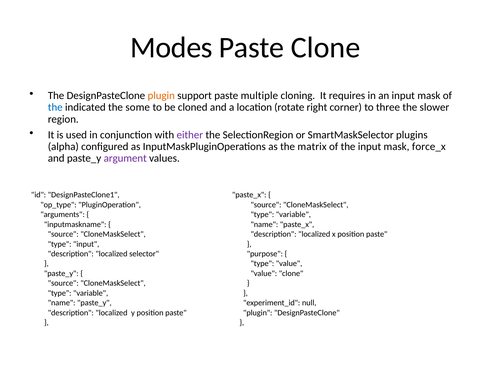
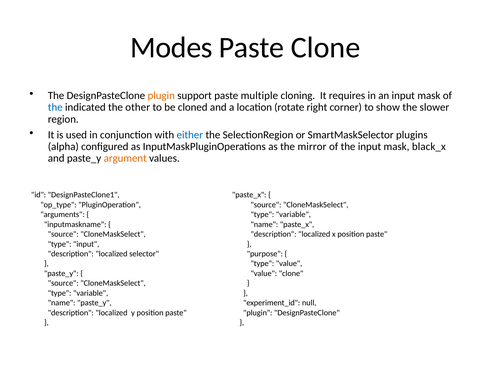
some: some -> other
three: three -> show
either colour: purple -> blue
matrix: matrix -> mirror
force_x: force_x -> black_x
argument colour: purple -> orange
